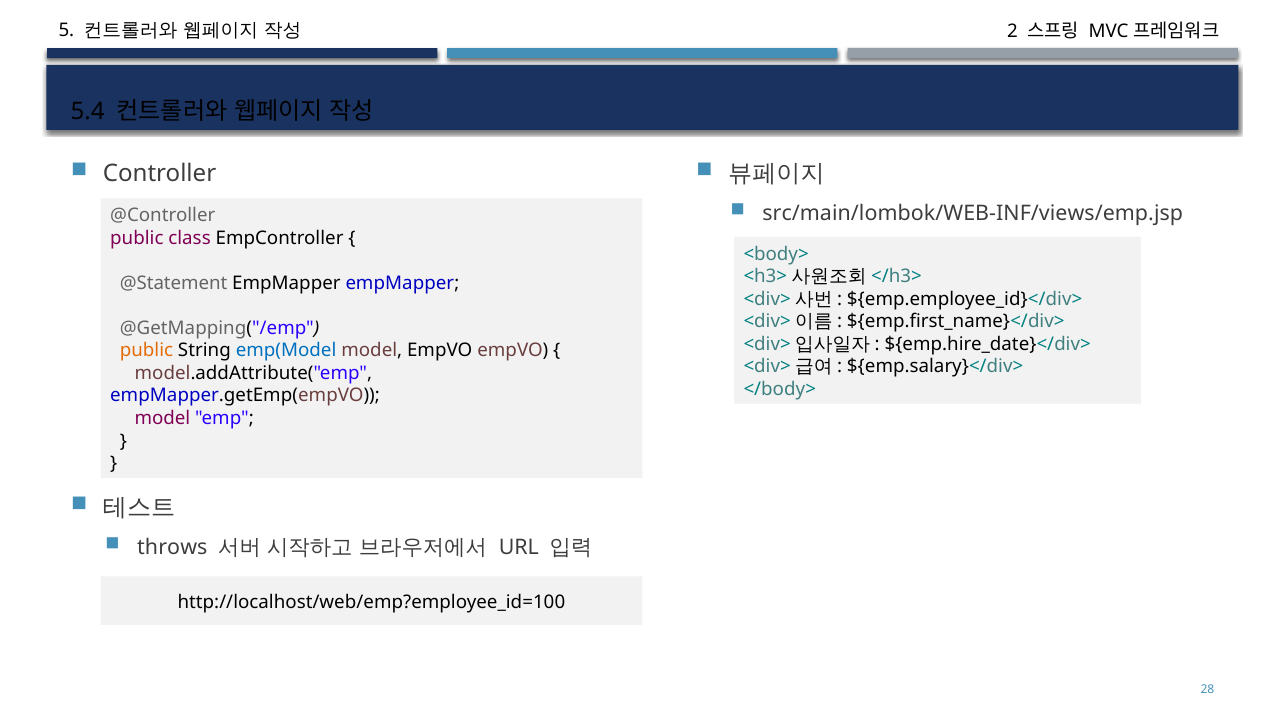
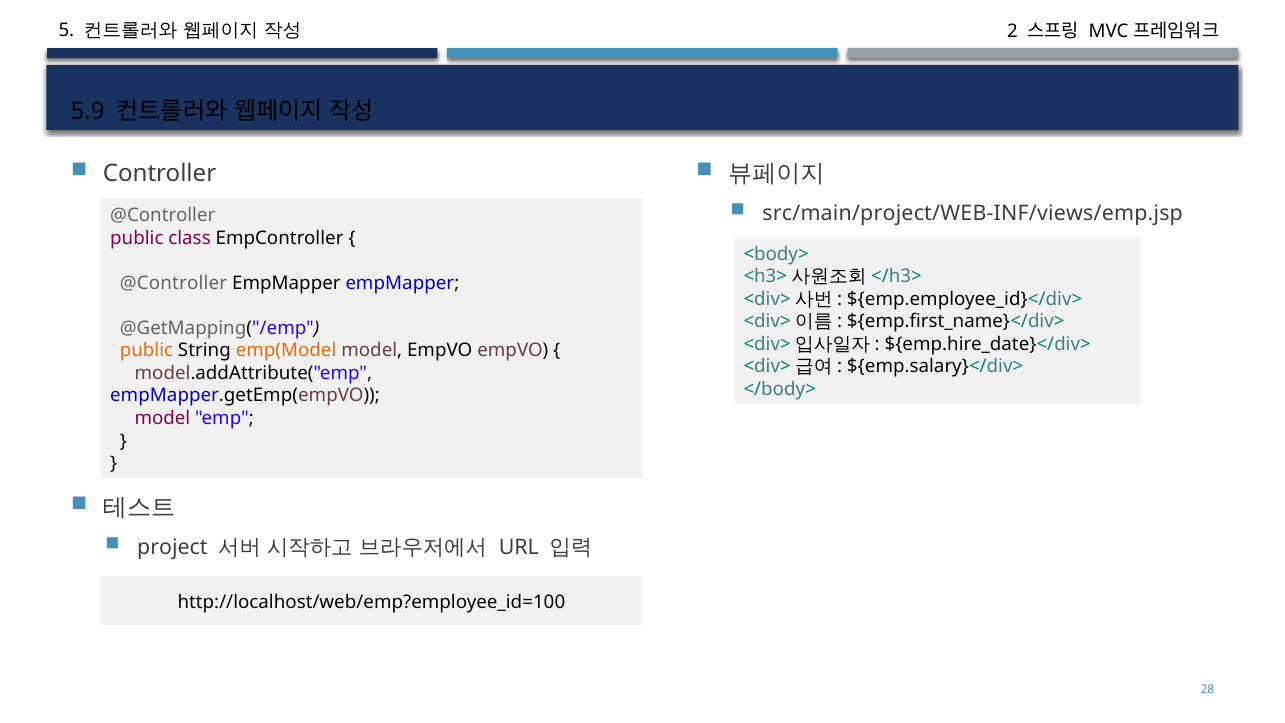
5.4: 5.4 -> 5.9
src/main/lombok/WEB-INF/views/emp.jsp: src/main/lombok/WEB-INF/views/emp.jsp -> src/main/project/WEB-INF/views/emp.jsp
@Statement at (174, 283): @Statement -> @Controller
emp(Model colour: blue -> orange
throws: throws -> project
